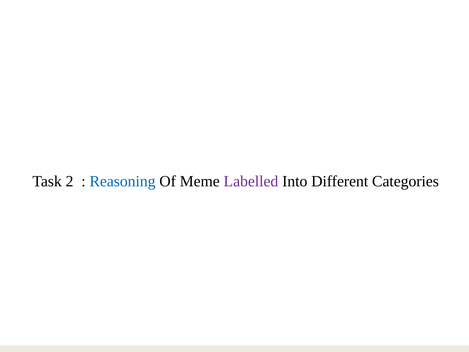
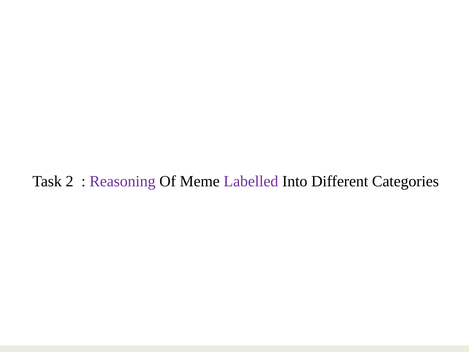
Reasoning colour: blue -> purple
